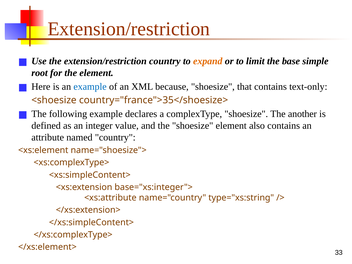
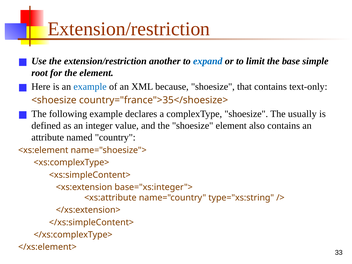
extension/restriction country: country -> another
expand colour: orange -> blue
another: another -> usually
